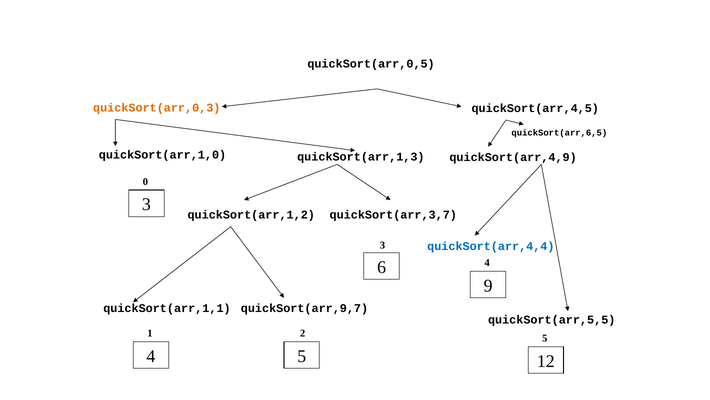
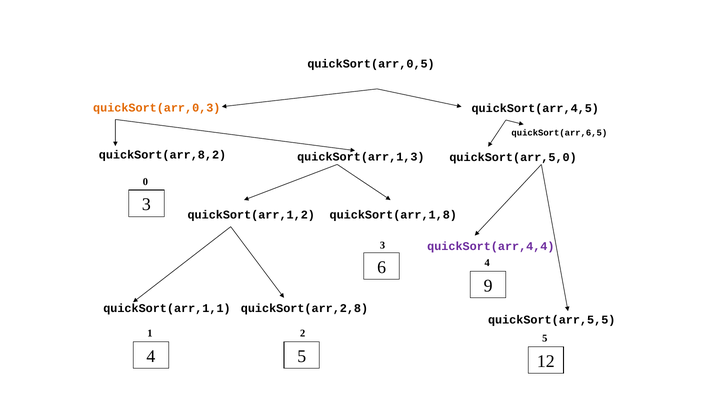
quickSort(arr,1,0: quickSort(arr,1,0 -> quickSort(arr,8,2
quickSort(arr,4,9: quickSort(arr,4,9 -> quickSort(arr,5,0
quickSort(arr,3,7: quickSort(arr,3,7 -> quickSort(arr,1,8
quickSort(arr,4,4 colour: blue -> purple
quickSort(arr,9,7: quickSort(arr,9,7 -> quickSort(arr,2,8
